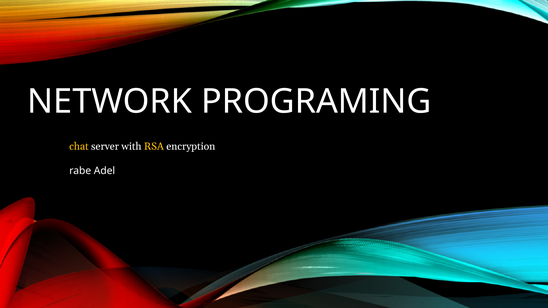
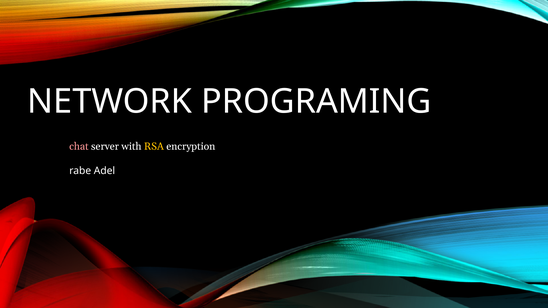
chat colour: yellow -> pink
